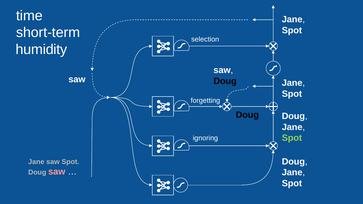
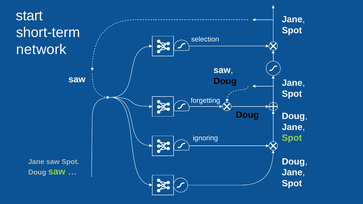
time: time -> start
humidity: humidity -> network
saw at (57, 172) colour: pink -> light green
